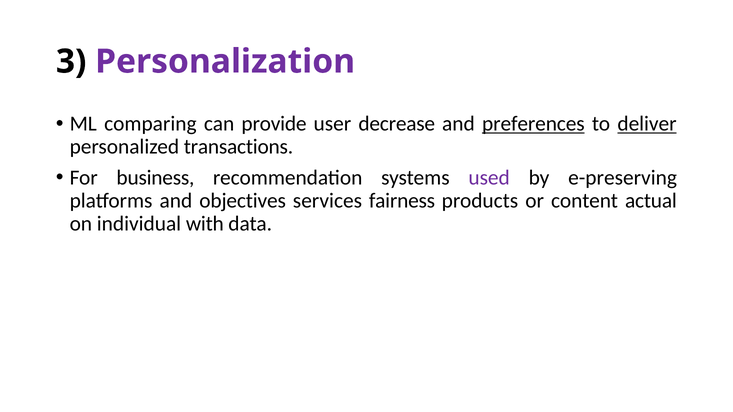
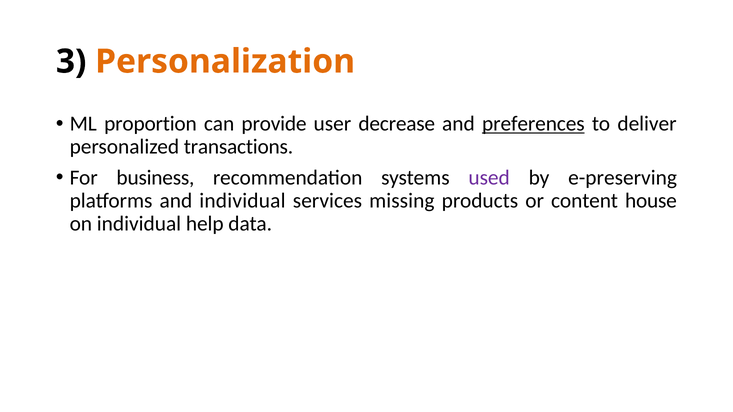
Personalization colour: purple -> orange
comparing: comparing -> proportion
deliver underline: present -> none
and objectives: objectives -> individual
fairness: fairness -> missing
actual: actual -> house
with: with -> help
